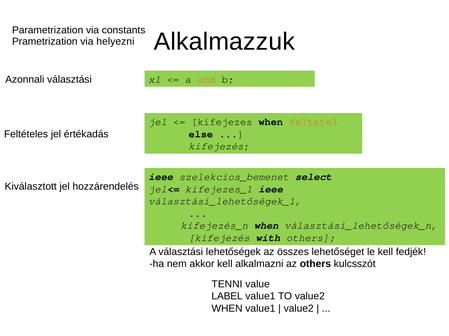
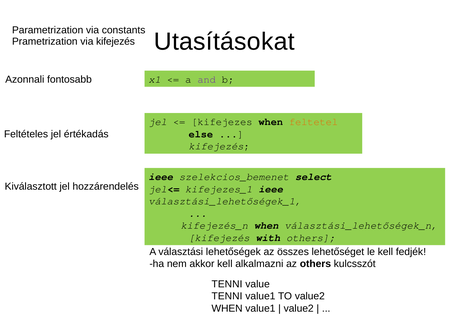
Alkalmazzuk: Alkalmazzuk -> Utasításokat
via helyezni: helyezni -> kifejezés
Azonnali választási: választási -> fontosabb
and colour: orange -> purple
LABEL at (227, 297): LABEL -> TENNI
